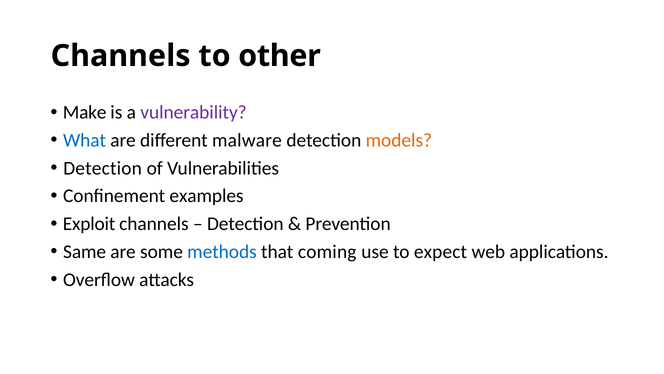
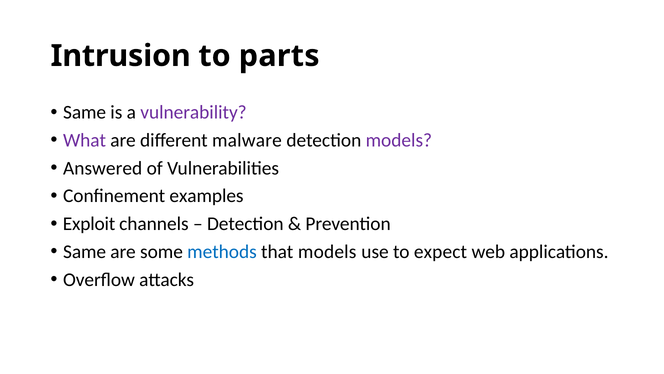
Channels at (121, 56): Channels -> Intrusion
other: other -> parts
Make at (85, 112): Make -> Same
What colour: blue -> purple
models at (399, 140) colour: orange -> purple
Detection at (103, 168): Detection -> Answered
that coming: coming -> models
